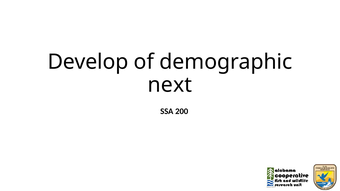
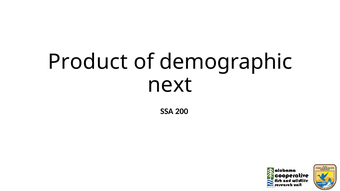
Develop: Develop -> Product
